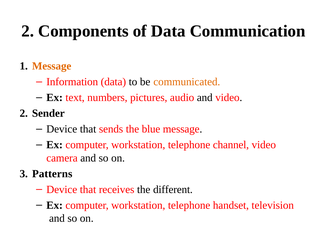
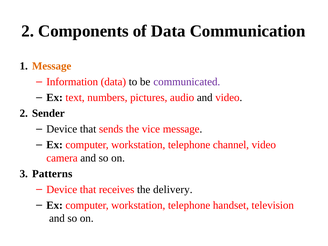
communicated colour: orange -> purple
blue: blue -> vice
different: different -> delivery
